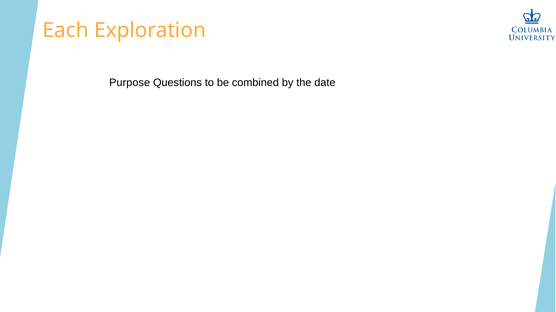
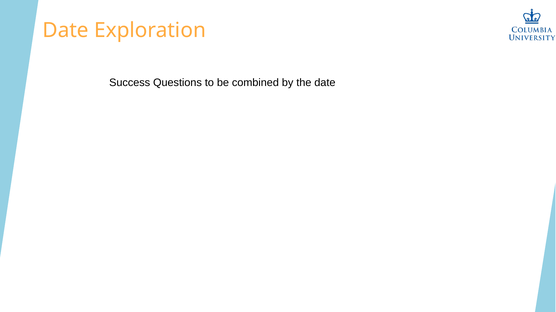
Each at (66, 30): Each -> Date
Purpose: Purpose -> Success
